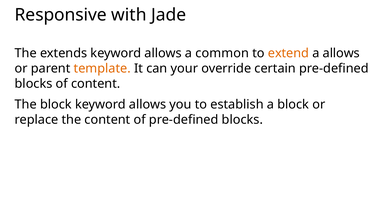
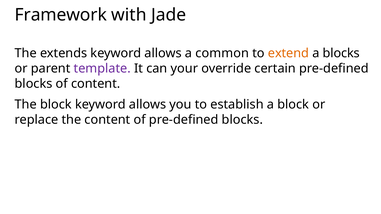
Responsive: Responsive -> Framework
a allows: allows -> blocks
template colour: orange -> purple
